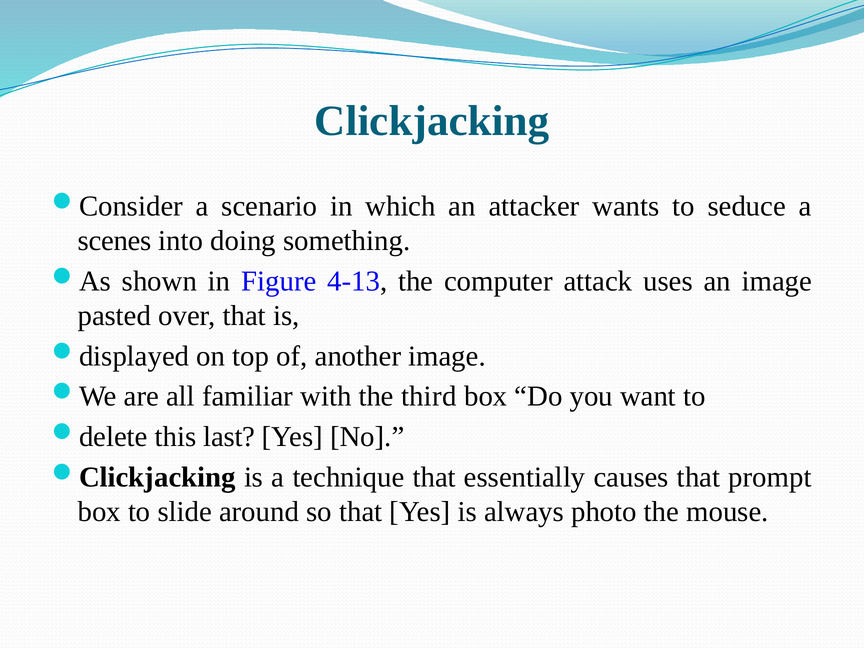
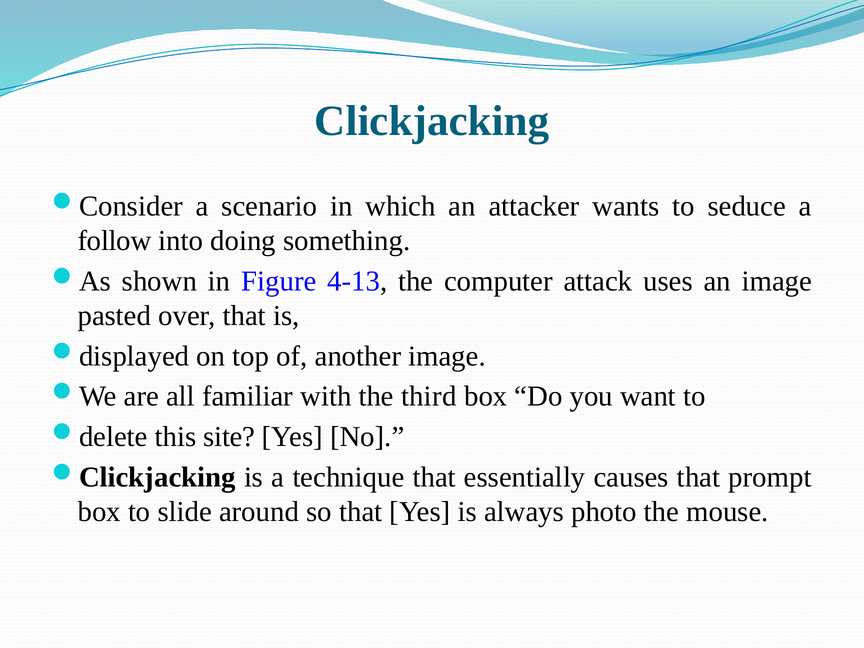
scenes: scenes -> follow
last: last -> site
